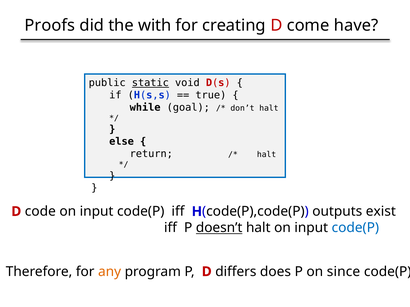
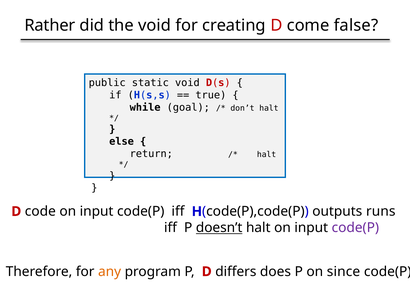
Proofs: Proofs -> Rather
the with: with -> void
have: have -> false
static underline: present -> none
exist: exist -> runs
code(P at (355, 228) colour: blue -> purple
